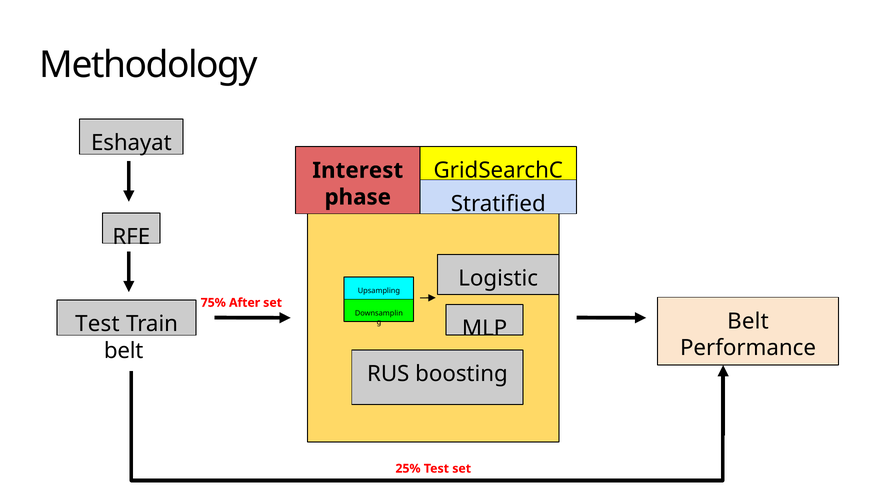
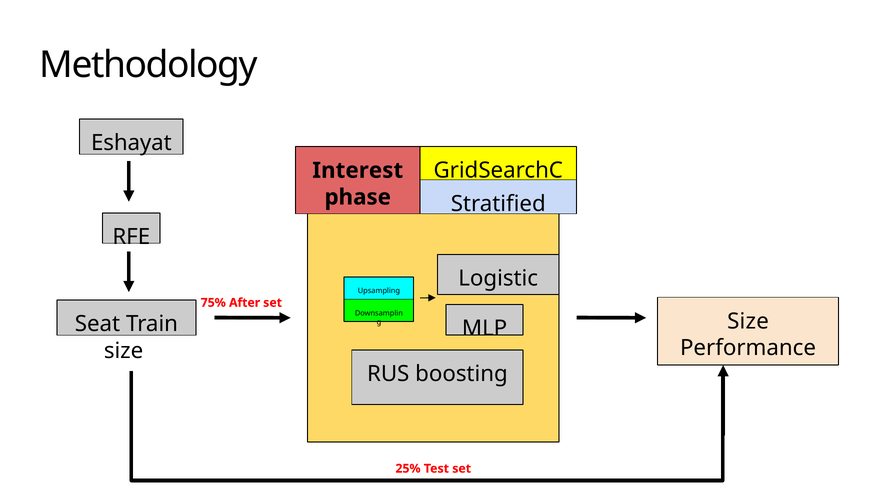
Belt at (748, 321): Belt -> Size
Test at (97, 324): Test -> Seat
belt at (124, 351): belt -> size
